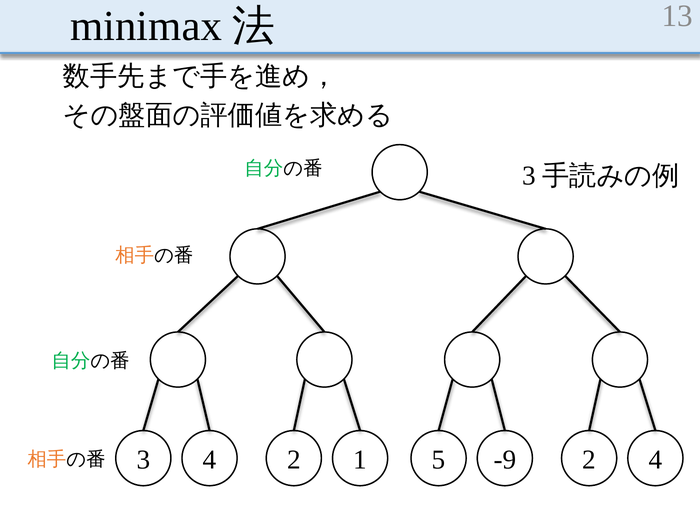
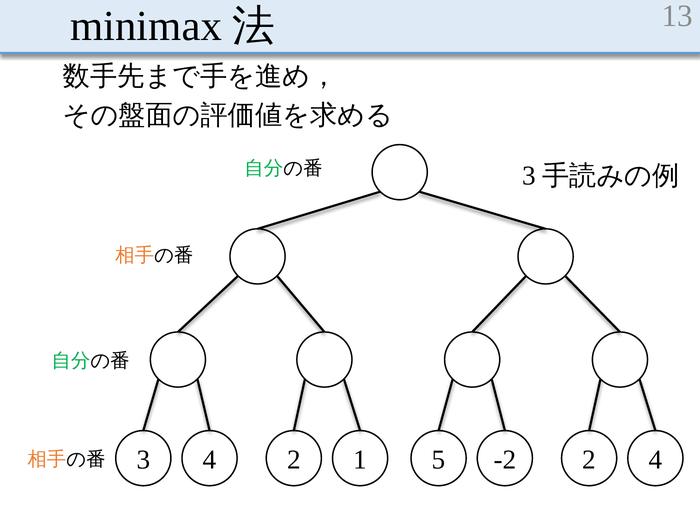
-9: -9 -> -2
